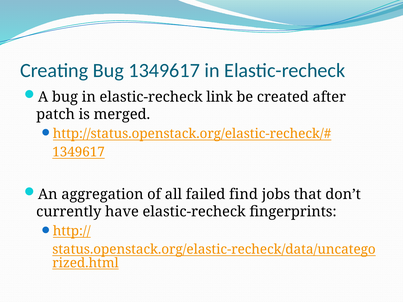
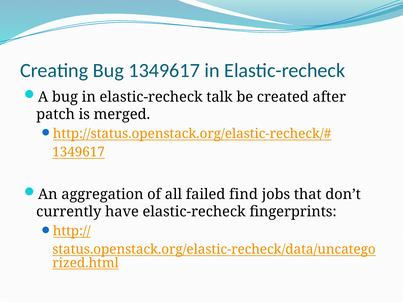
link: link -> talk
